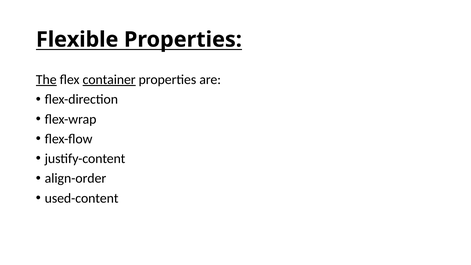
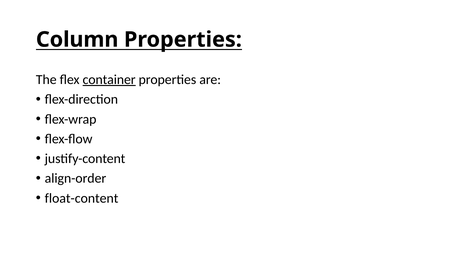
Flexible: Flexible -> Column
The underline: present -> none
used-content: used-content -> float-content
